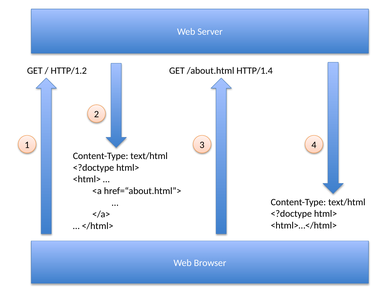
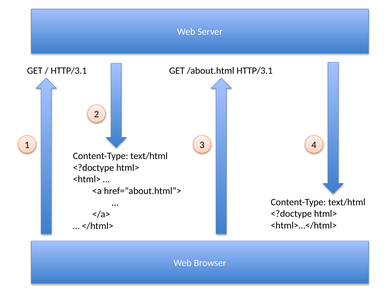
HTTP/1.2 at (69, 71): HTTP/1.2 -> HTTP/3.1
/about.html HTTP/1.4: HTTP/1.4 -> HTTP/3.1
